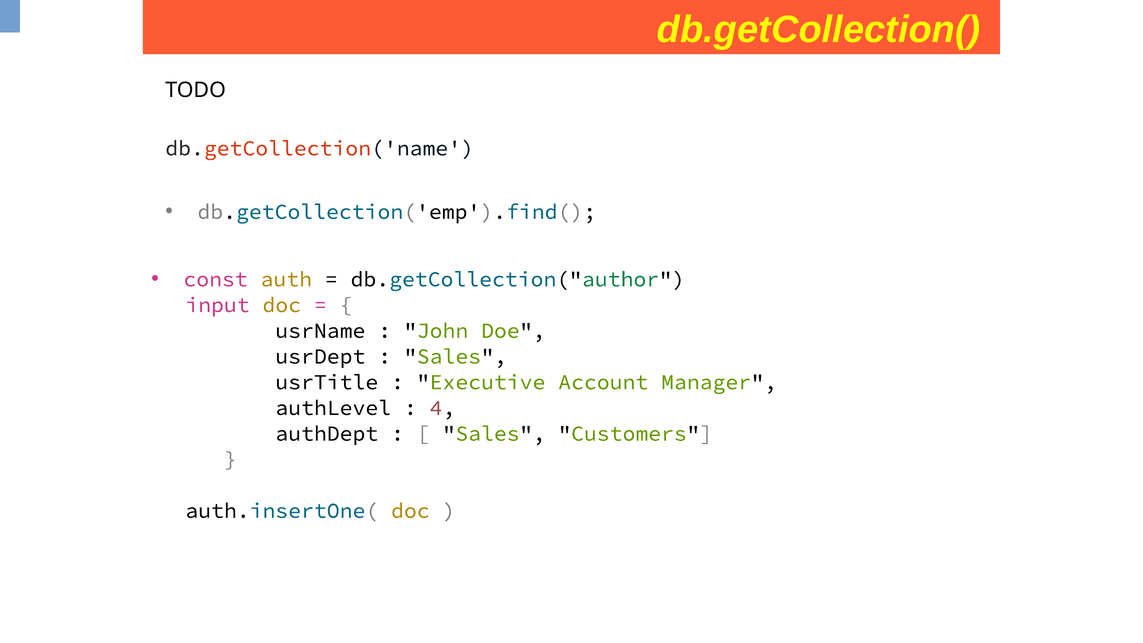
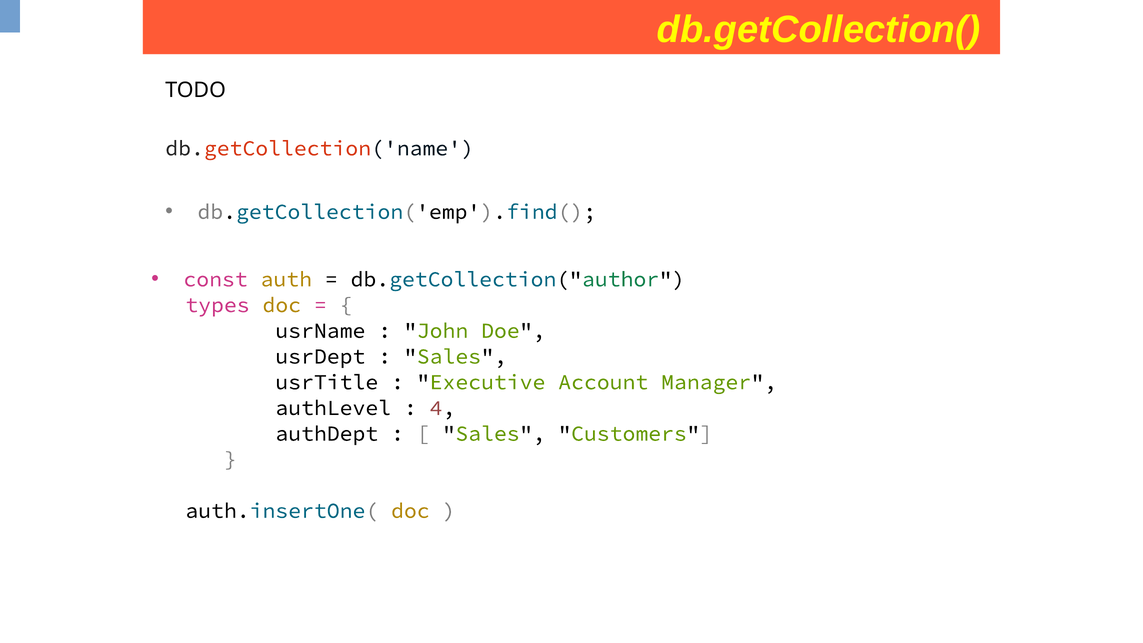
input: input -> types
